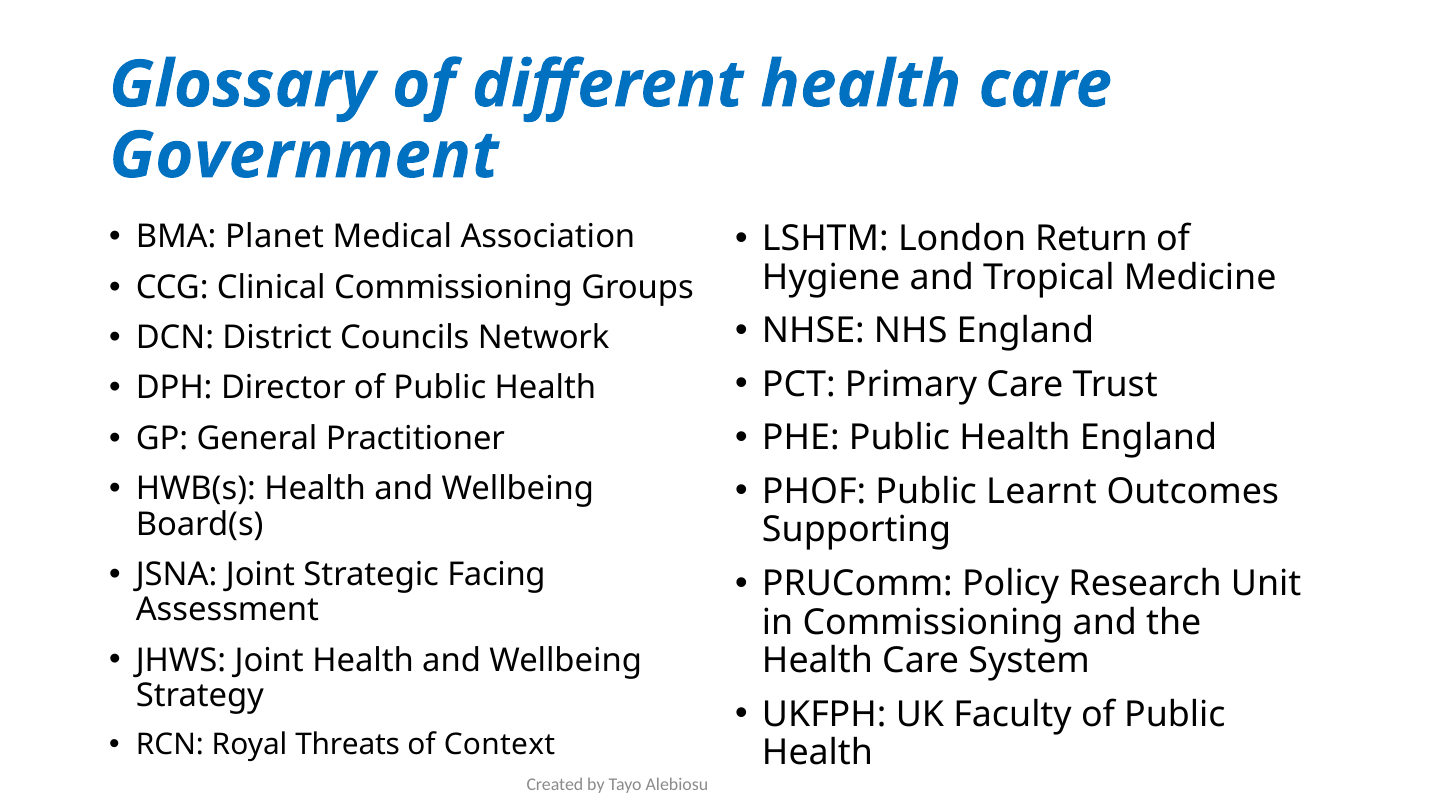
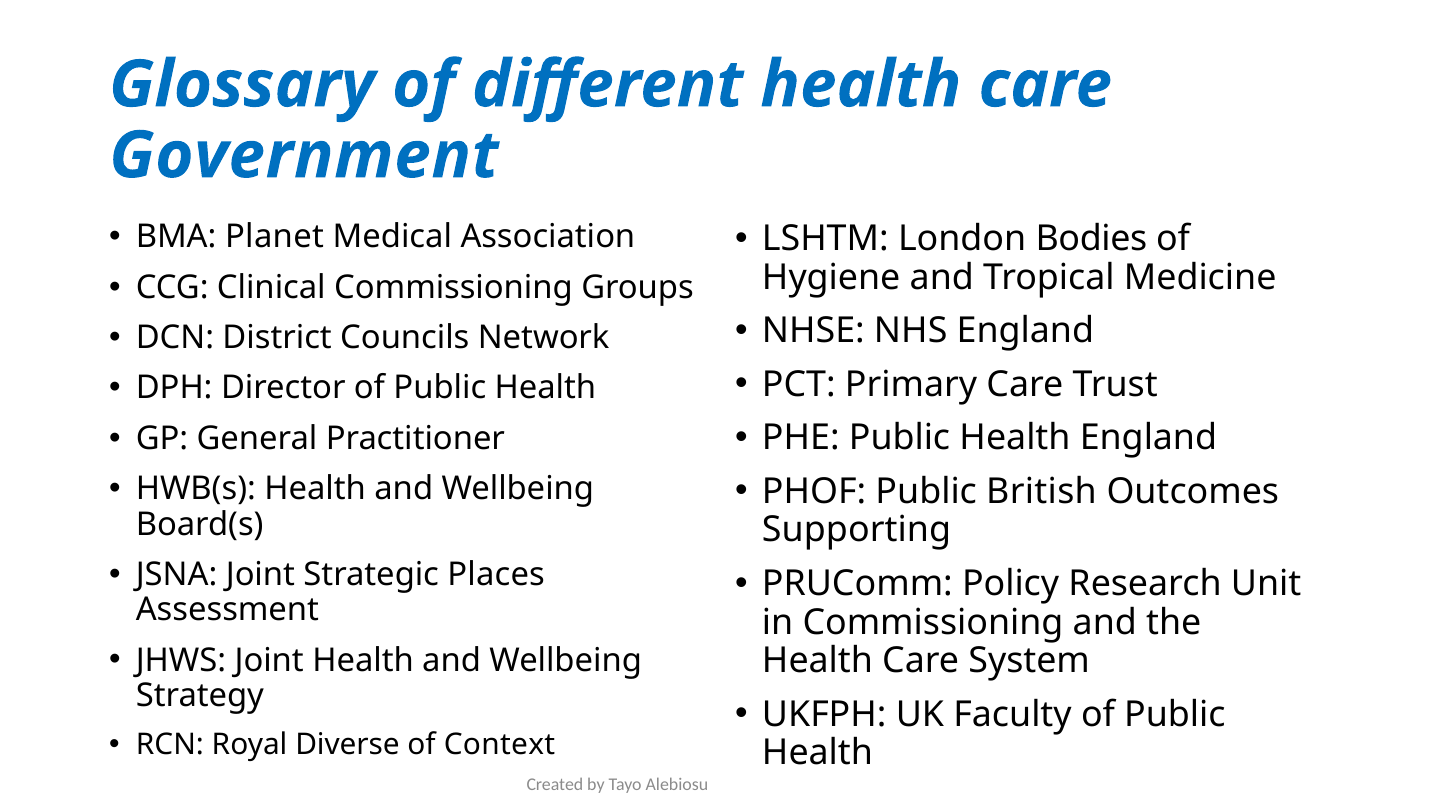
Return: Return -> Bodies
Learnt: Learnt -> British
Facing: Facing -> Places
Threats: Threats -> Diverse
